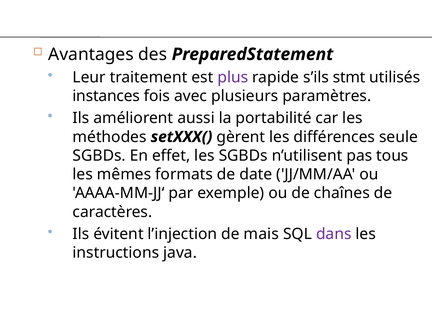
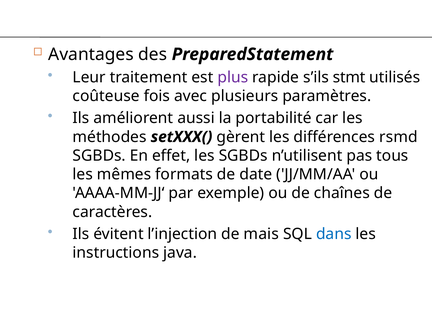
instances: instances -> coûteuse
seule: seule -> rsmd
dans colour: purple -> blue
